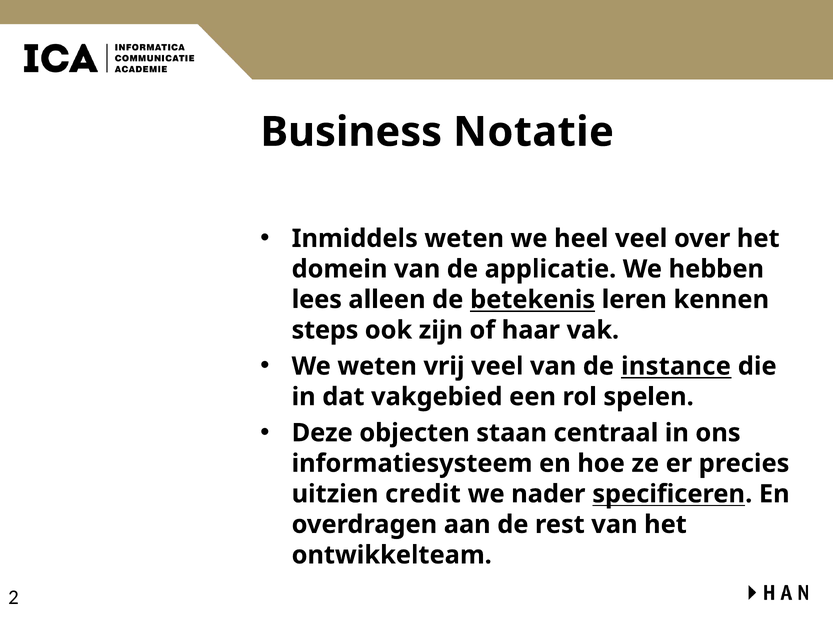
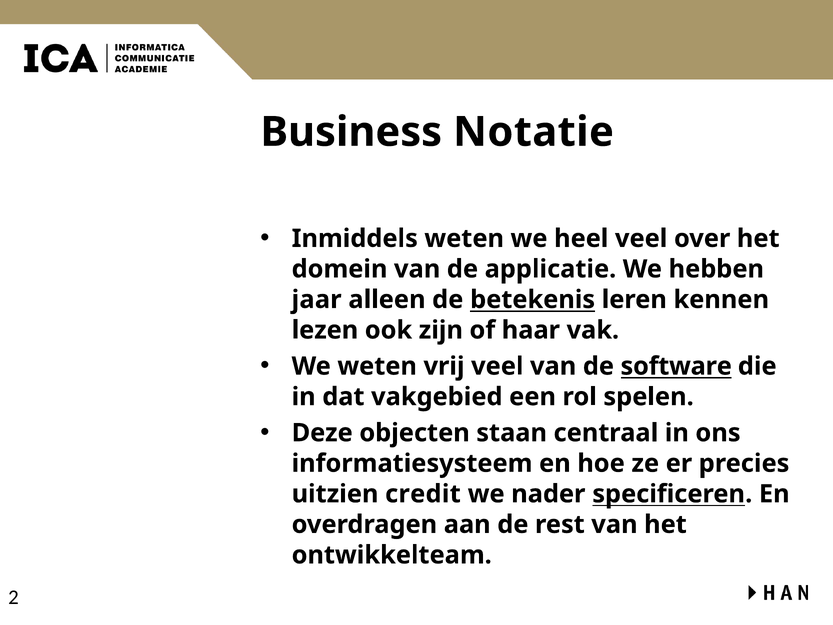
lees: lees -> jaar
steps: steps -> lezen
instance: instance -> software
